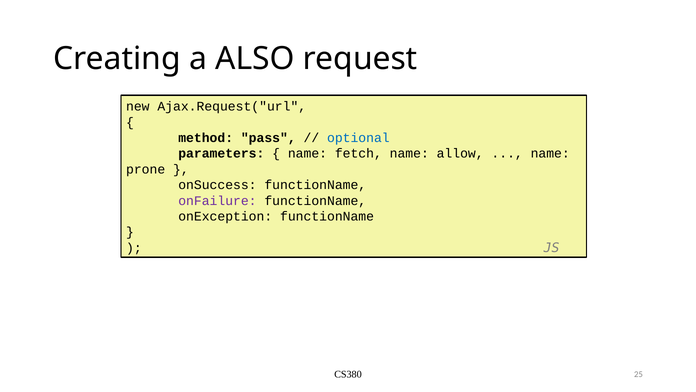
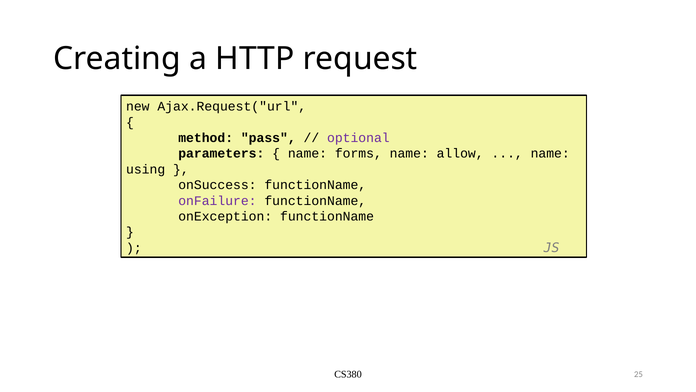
ALSO: ALSO -> HTTP
optional colour: blue -> purple
fetch: fetch -> forms
prone: prone -> using
